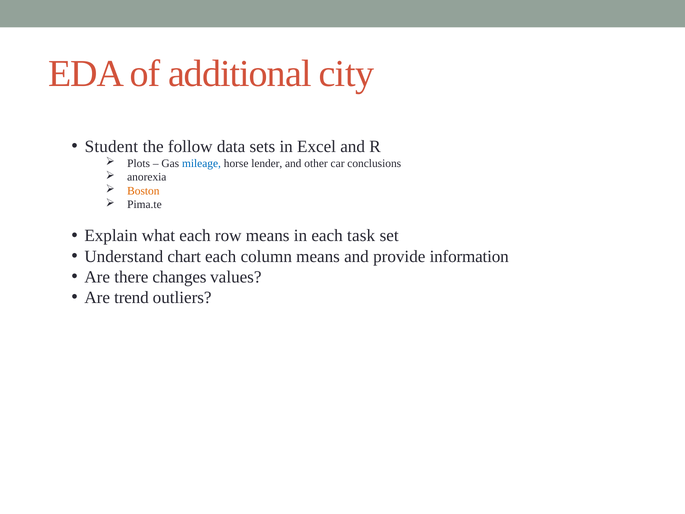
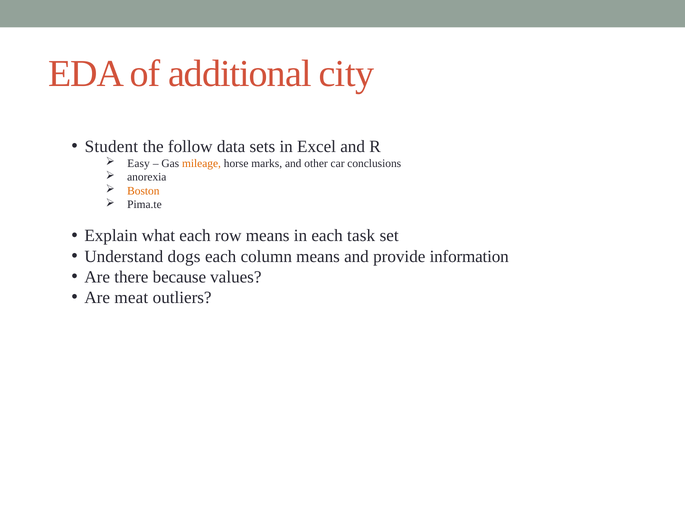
Plots: Plots -> Easy
mileage colour: blue -> orange
lender: lender -> marks
chart: chart -> dogs
changes: changes -> because
trend: trend -> meat
